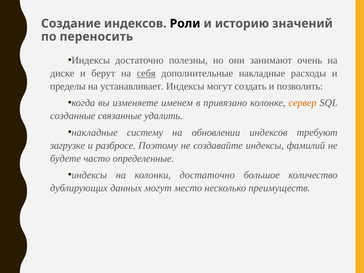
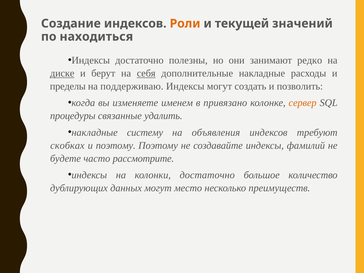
Роли colour: black -> orange
историю: историю -> текущей
переносить: переносить -> находиться
очень: очень -> редко
диске underline: none -> present
устанавливает: устанавливает -> поддерживаю
созданные: созданные -> процедуры
обновлении: обновлении -> объявления
загрузке: загрузке -> скобках
и разбросе: разбросе -> поэтому
определенные: определенные -> рассмотрите
